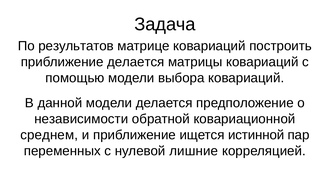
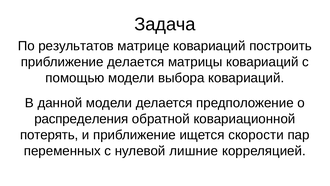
независимости: независимости -> распределения
среднем: среднем -> потерять
истинной: истинной -> скорости
